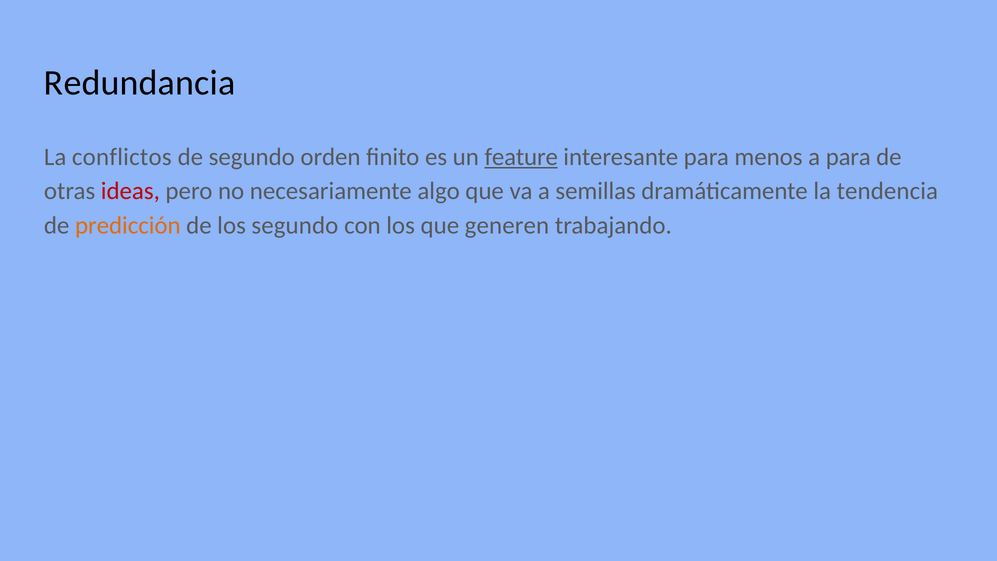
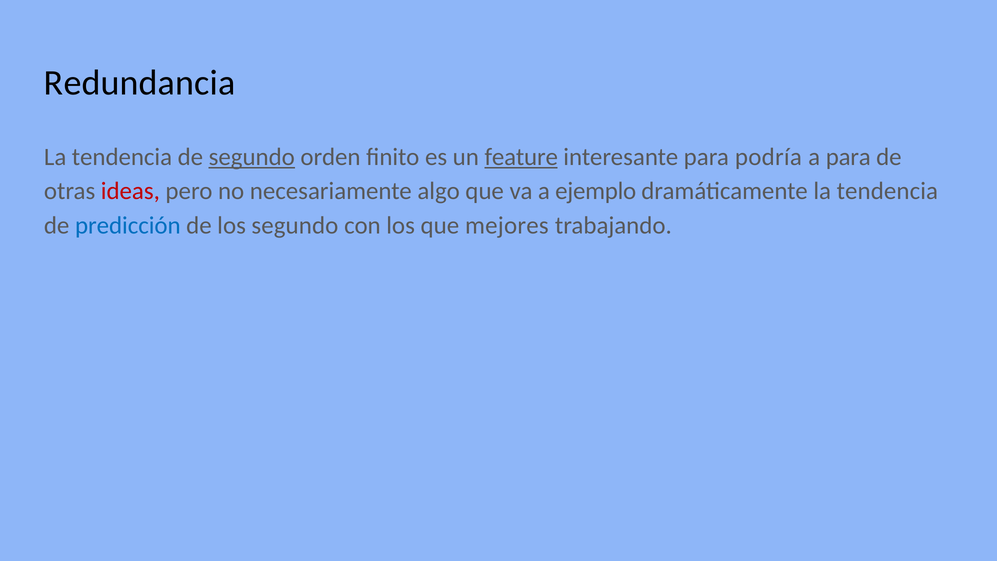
conflictos at (122, 157): conflictos -> tendencia
segundo at (252, 157) underline: none -> present
menos: menos -> podría
semillas: semillas -> ejemplo
predicción colour: orange -> blue
generen: generen -> mejores
